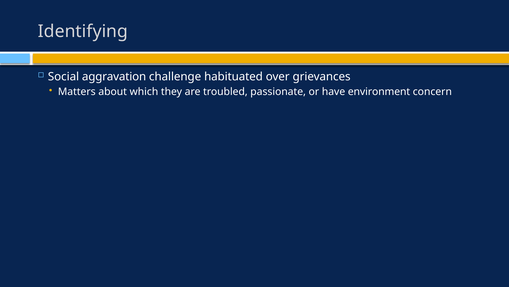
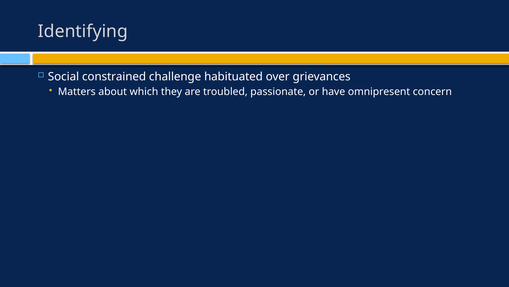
aggravation: aggravation -> constrained
environment: environment -> omnipresent
